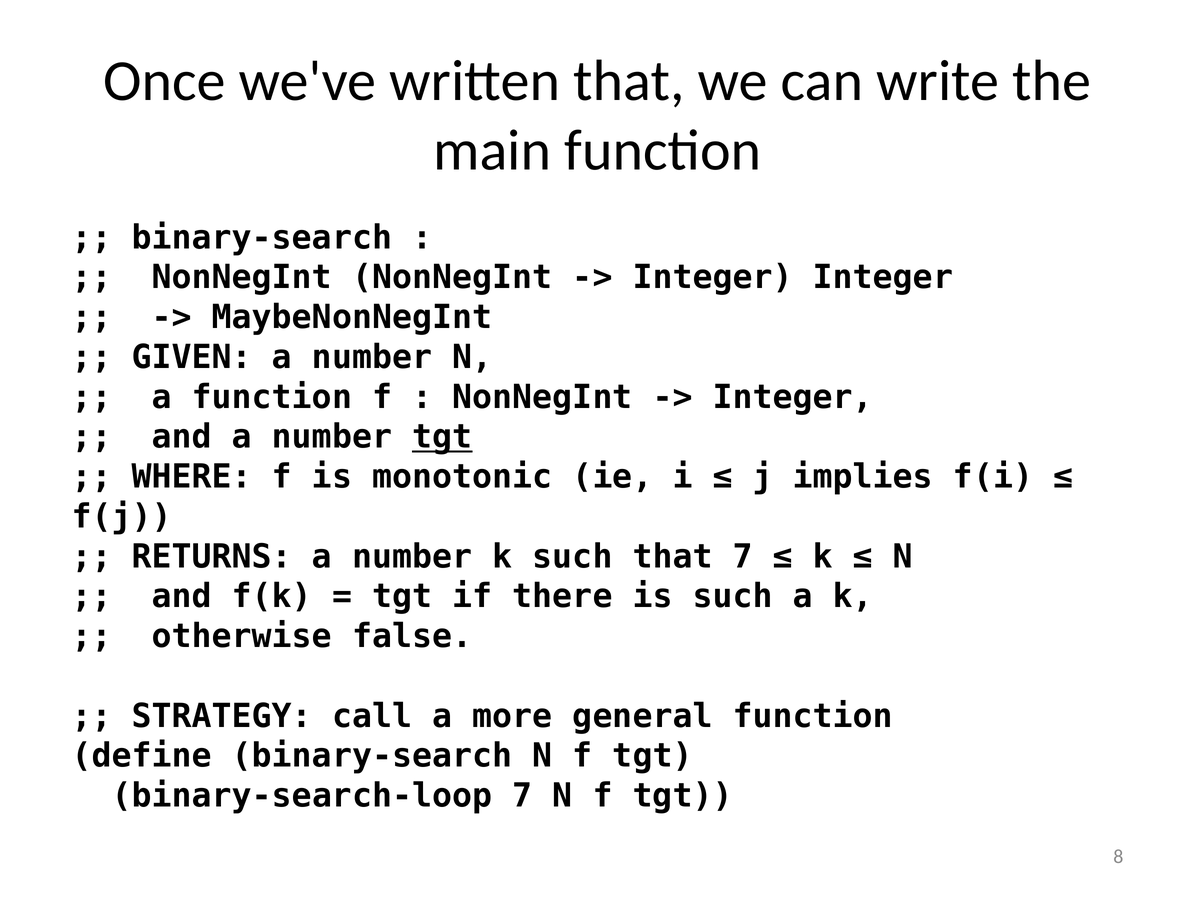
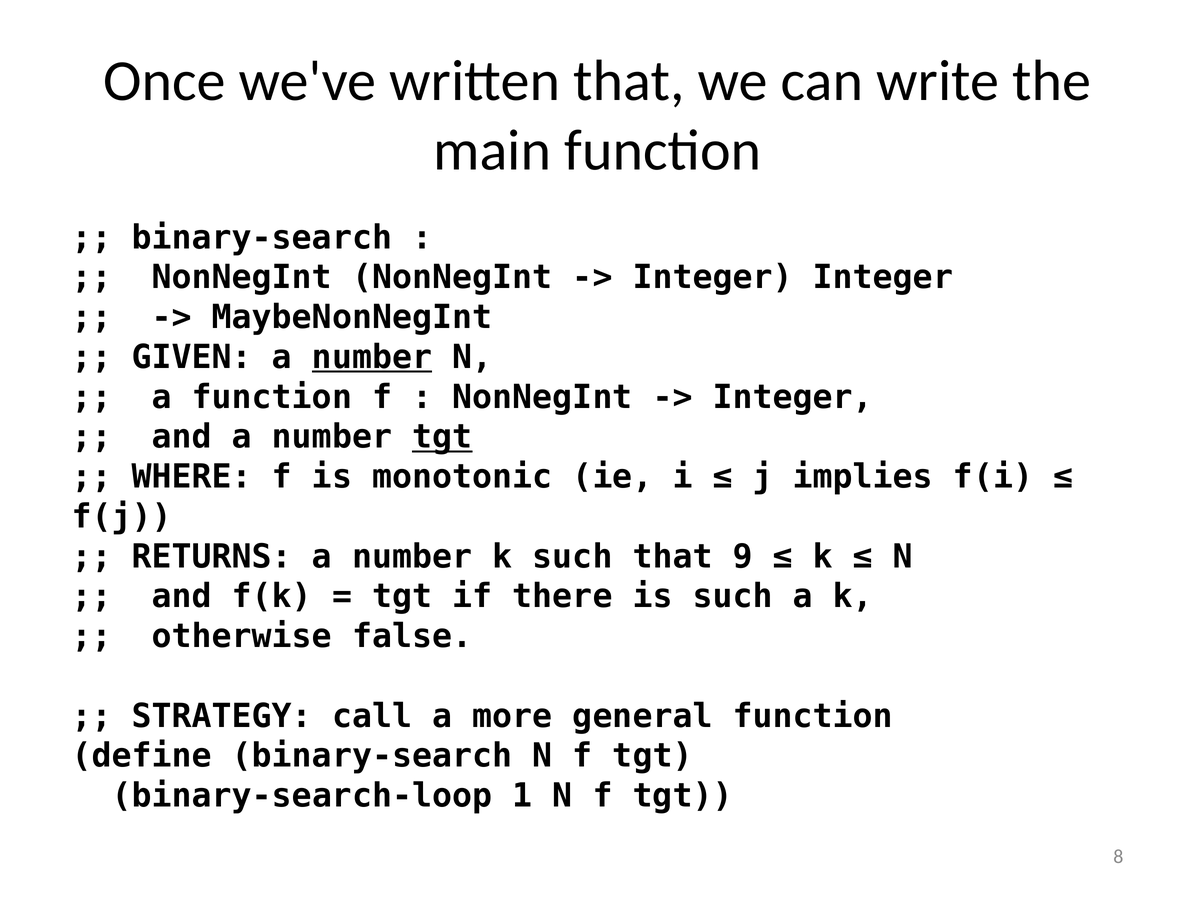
number at (372, 357) underline: none -> present
that 7: 7 -> 9
binary-search-loop 7: 7 -> 1
